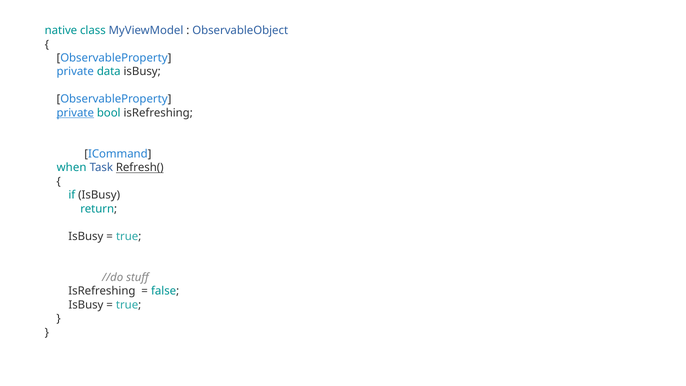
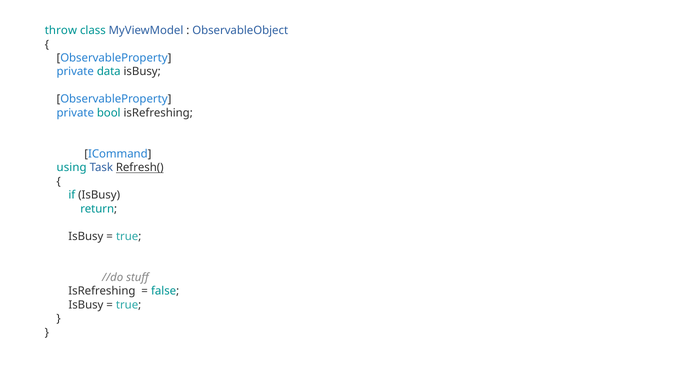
native: native -> throw
private at (75, 113) underline: present -> none
when: when -> using
